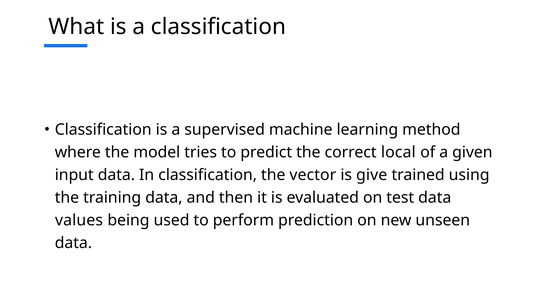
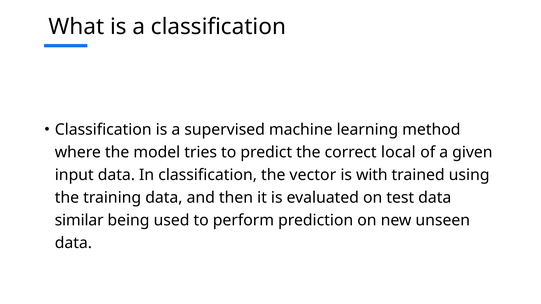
give: give -> with
values: values -> similar
